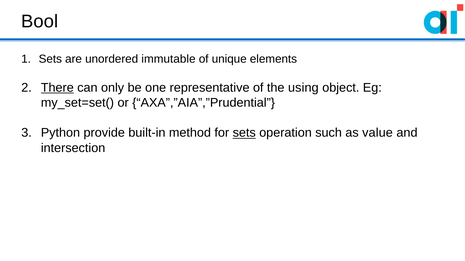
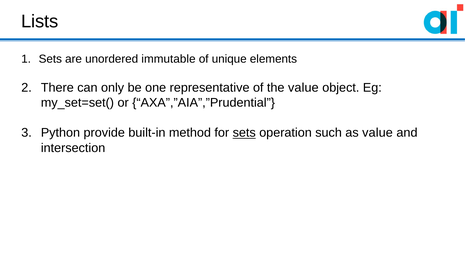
Bool: Bool -> Lists
There underline: present -> none
the using: using -> value
